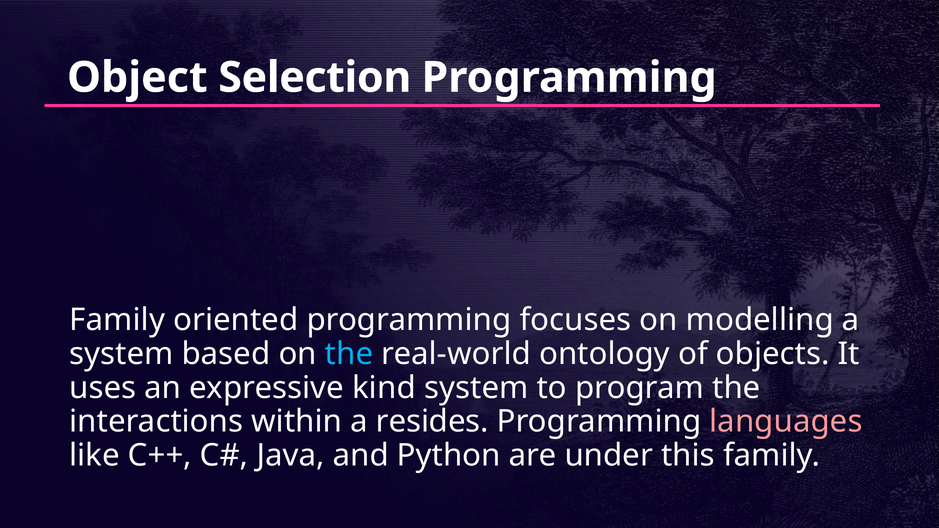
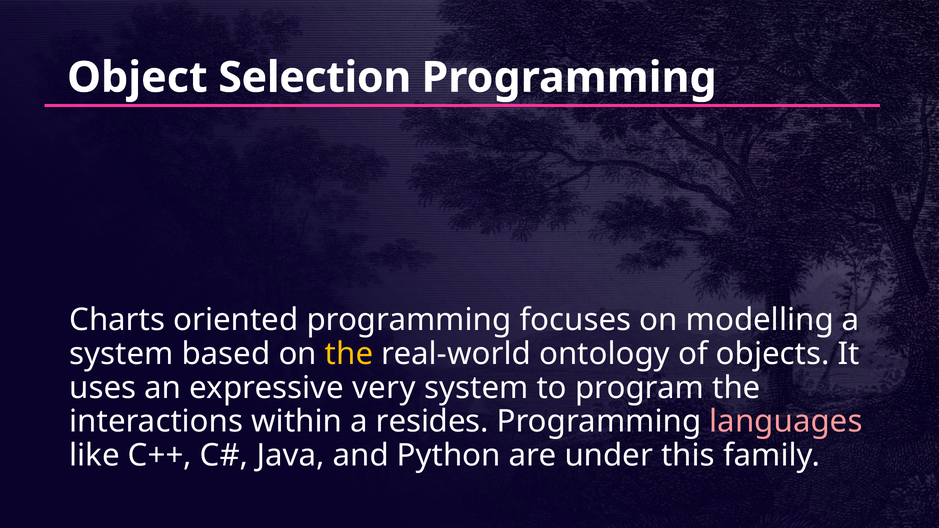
Family at (117, 320): Family -> Charts
the at (349, 354) colour: light blue -> yellow
kind: kind -> very
